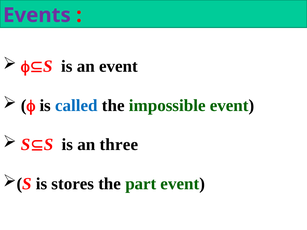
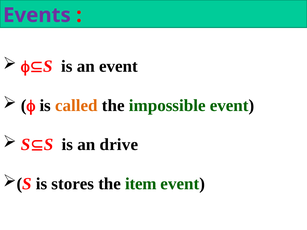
called colour: blue -> orange
three: three -> drive
part: part -> item
